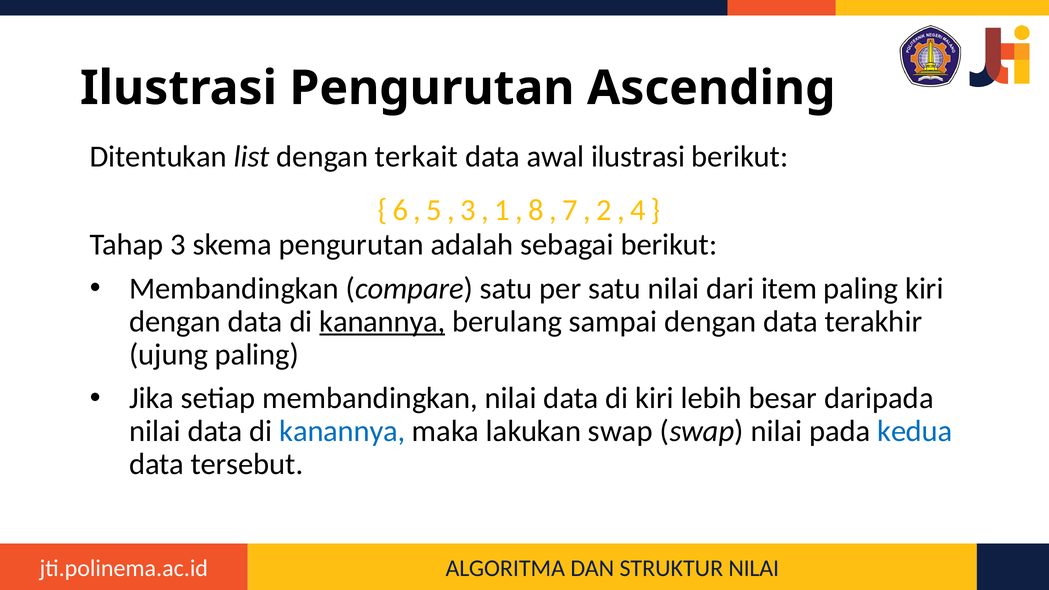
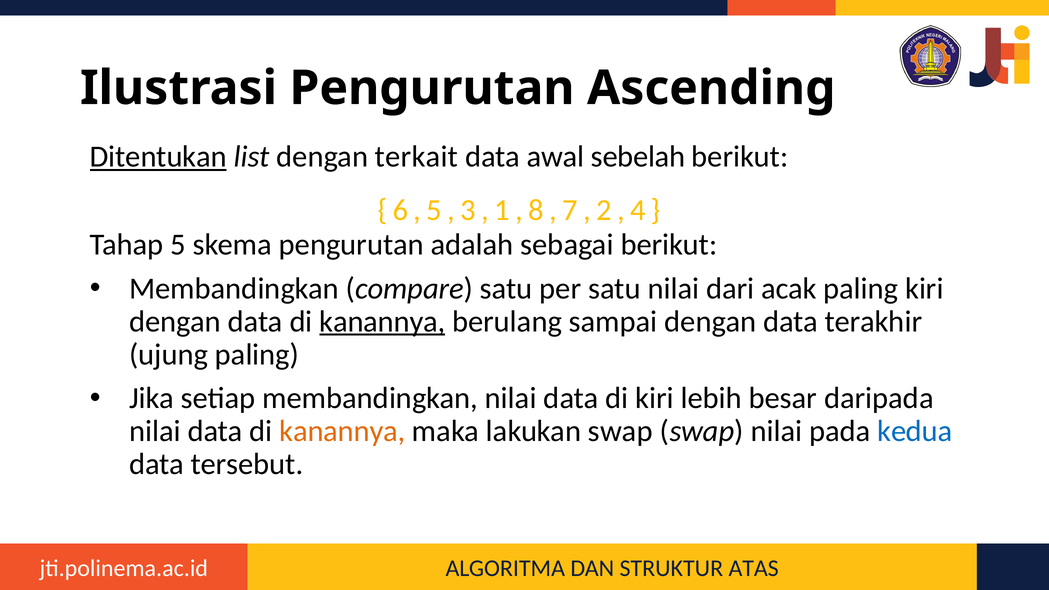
Ditentukan underline: none -> present
awal ilustrasi: ilustrasi -> sebelah
3: 3 -> 5
item: item -> acak
kanannya at (342, 431) colour: blue -> orange
NILAI at (754, 568): NILAI -> ATAS
